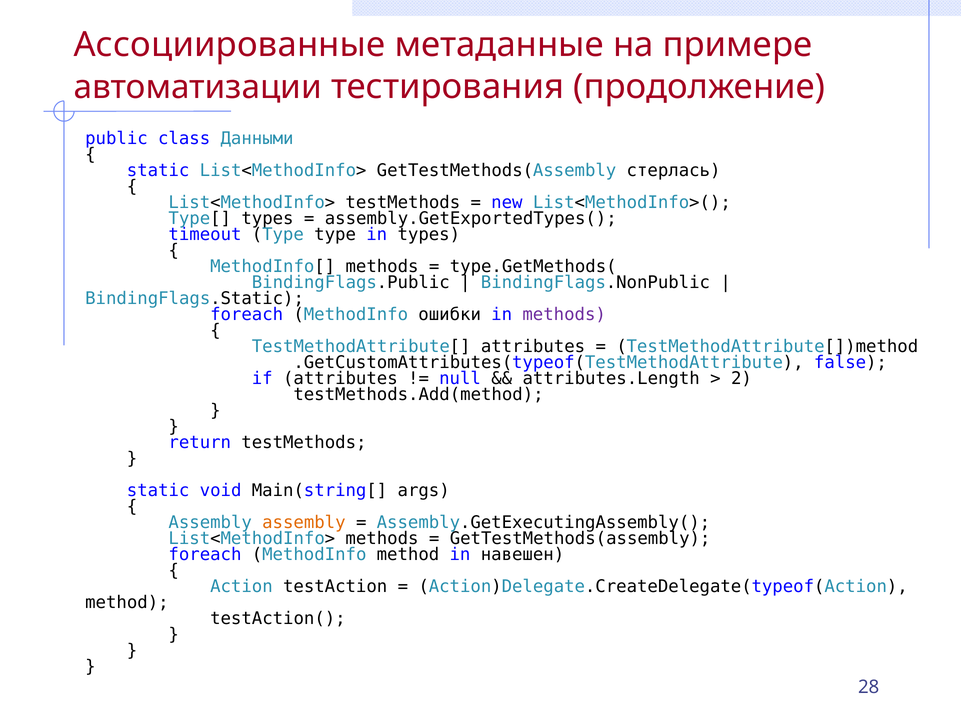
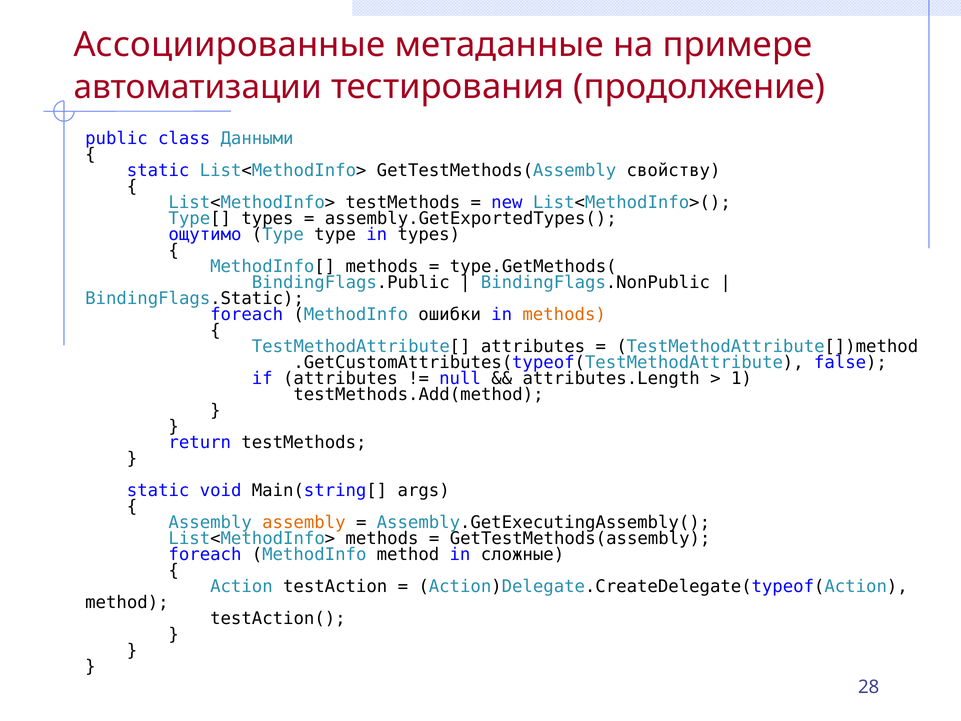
стерлась: стерлась -> свойству
timeout: timeout -> ощутимо
methods at (564, 314) colour: purple -> orange
2: 2 -> 1
навешен: навешен -> сложные
